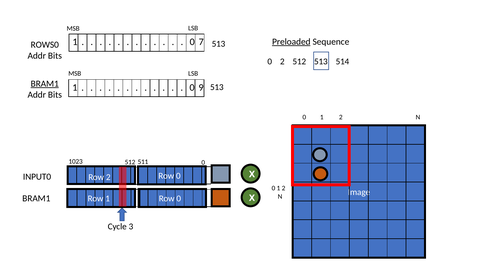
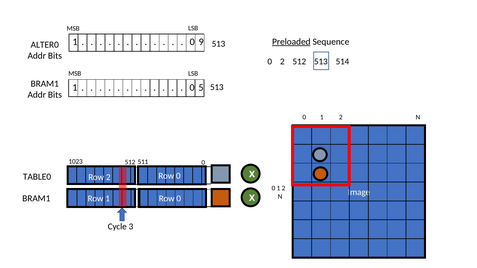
7: 7 -> 9
ROWS0: ROWS0 -> ALTER0
BRAM1 at (45, 84) underline: present -> none
9: 9 -> 5
INPUT0: INPUT0 -> TABLE0
